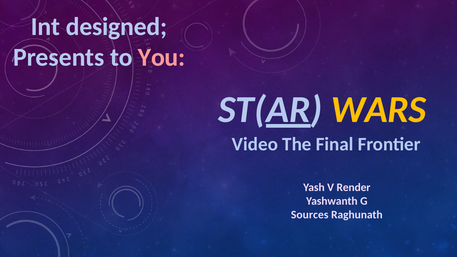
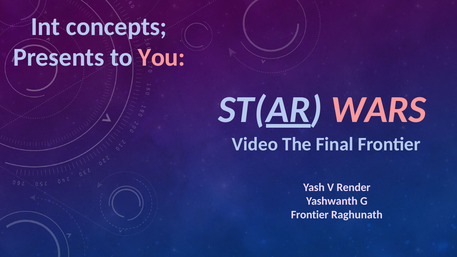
designed: designed -> concepts
WARS colour: yellow -> pink
Sources at (310, 215): Sources -> Frontier
